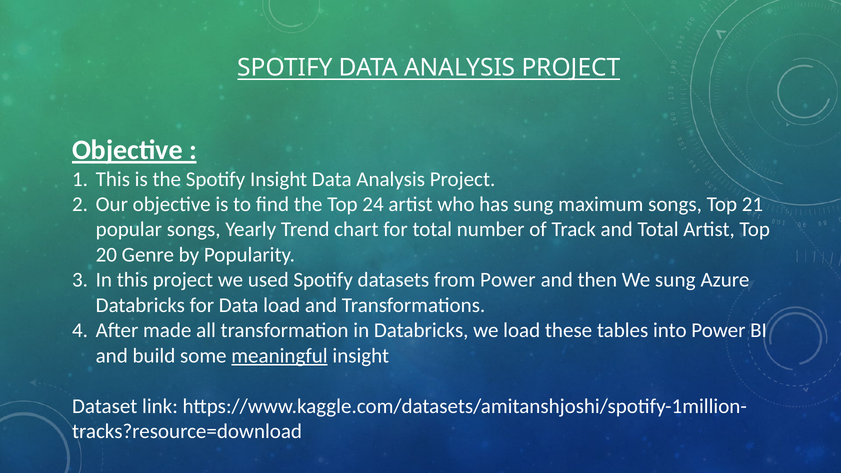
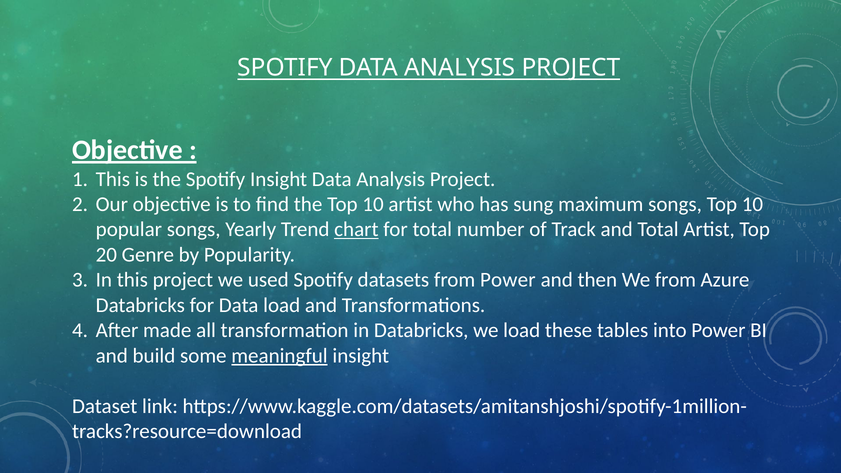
the Top 24: 24 -> 10
songs Top 21: 21 -> 10
chart underline: none -> present
We sung: sung -> from
